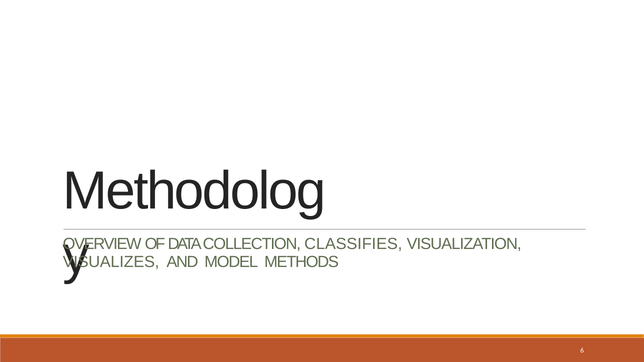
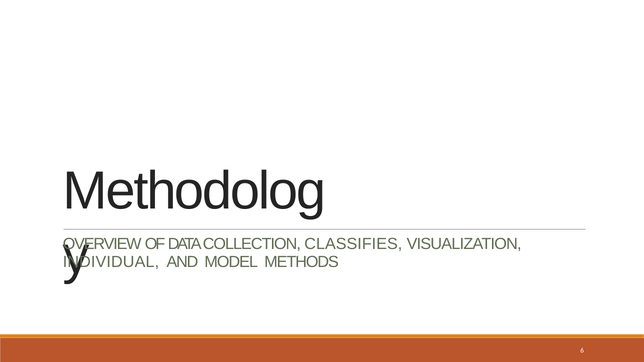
VISUALIZES: VISUALIZES -> INDIVIDUAL
